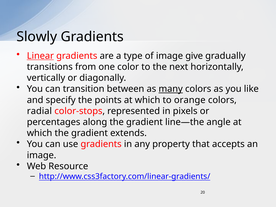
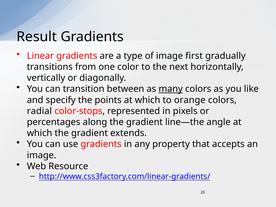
Slowly: Slowly -> Result
Linear underline: present -> none
give: give -> first
